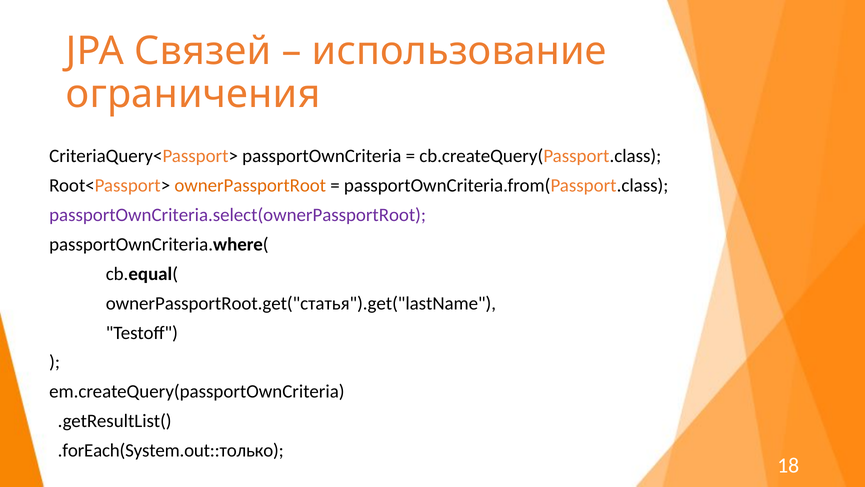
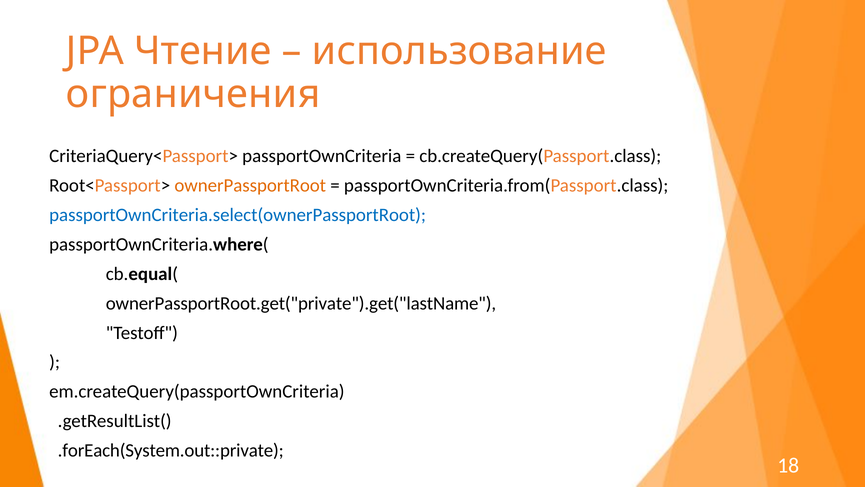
Связей: Связей -> Чтение
passportOwnCriteria.select(ownerPassportRoot colour: purple -> blue
ownerPassportRoot.get("статья").get("lastName: ownerPassportRoot.get("статья").get("lastName -> ownerPassportRoot.get("private").get("lastName
.forEach(System.out::только: .forEach(System.out::только -> .forEach(System.out::private
